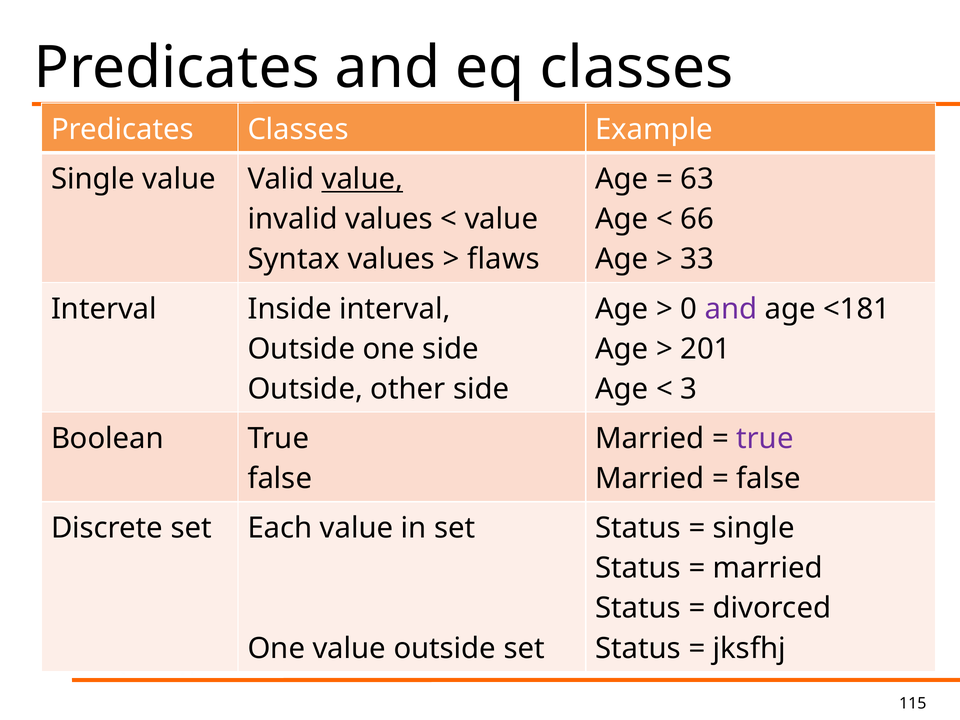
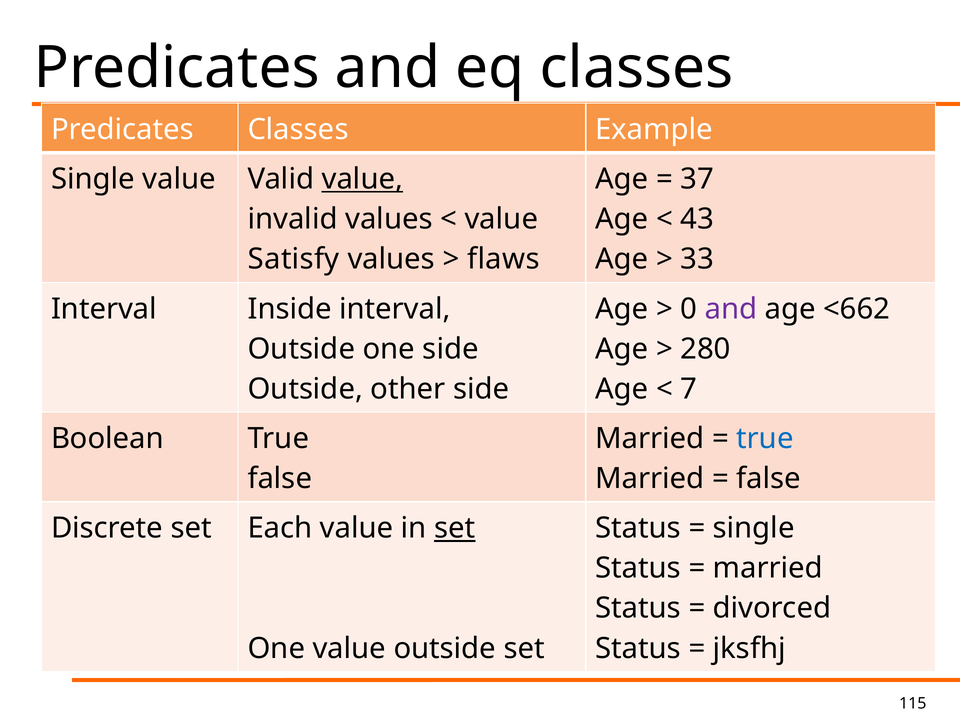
63: 63 -> 37
66: 66 -> 43
Syntax: Syntax -> Satisfy
<181: <181 -> <662
201: 201 -> 280
3: 3 -> 7
true at (765, 439) colour: purple -> blue
set at (455, 528) underline: none -> present
